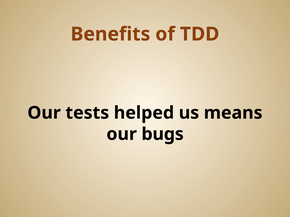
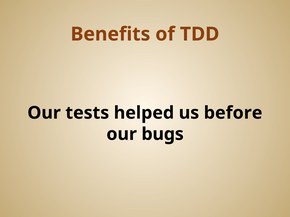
means: means -> before
